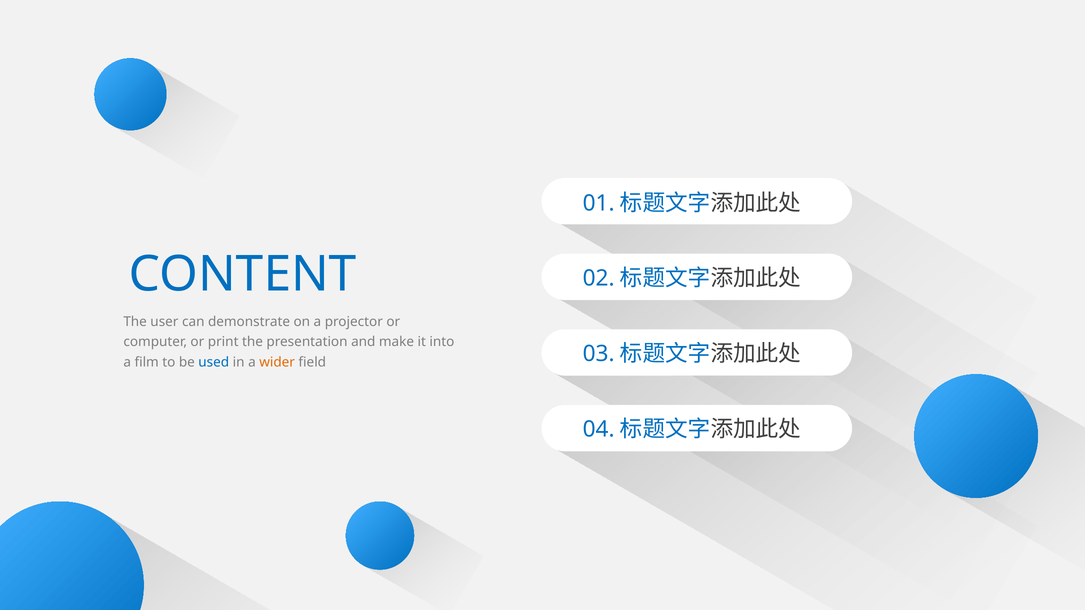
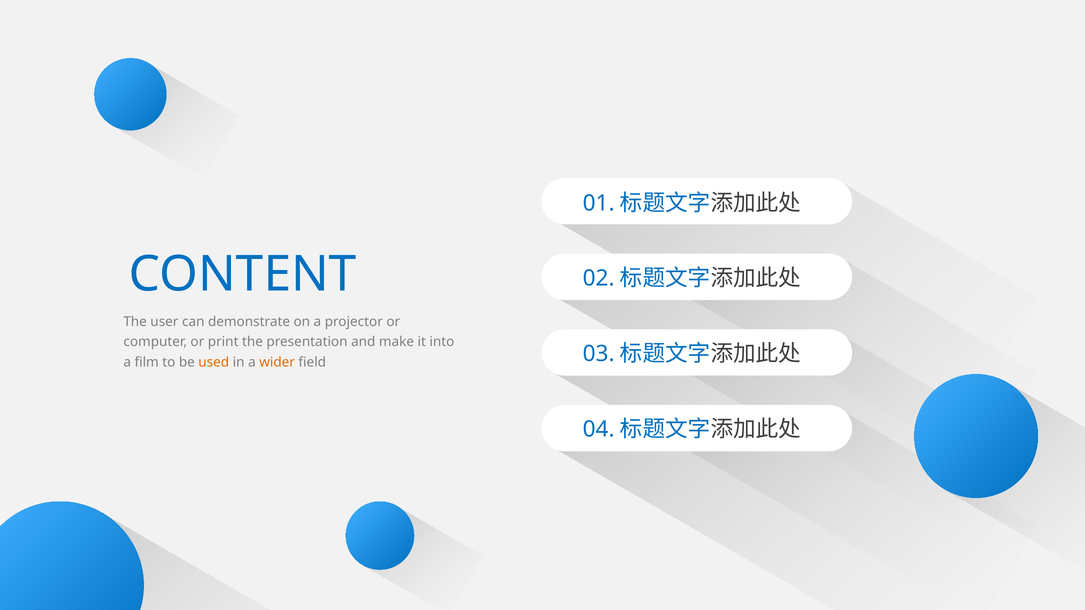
used colour: blue -> orange
